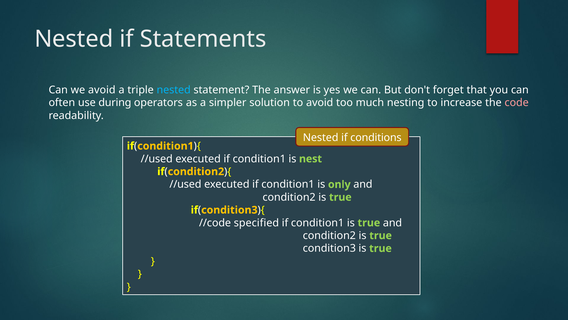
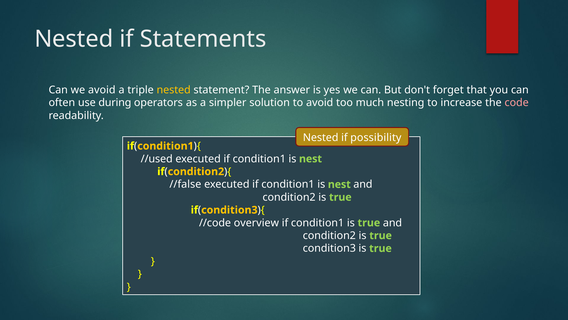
nested at (174, 90) colour: light blue -> yellow
conditions: conditions -> possibility
//used at (185, 184): //used -> //false
only at (339, 184): only -> nest
specified: specified -> overview
